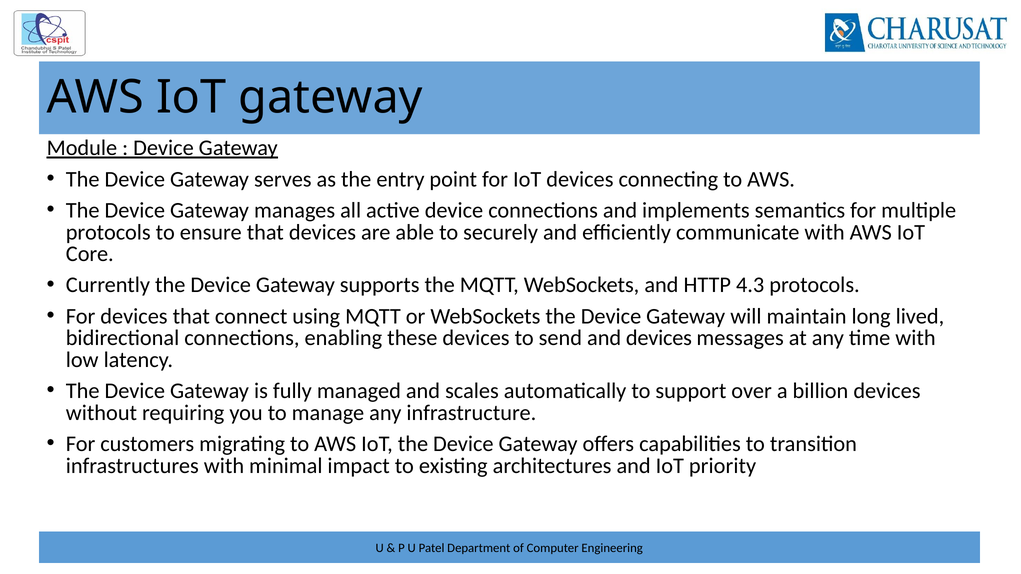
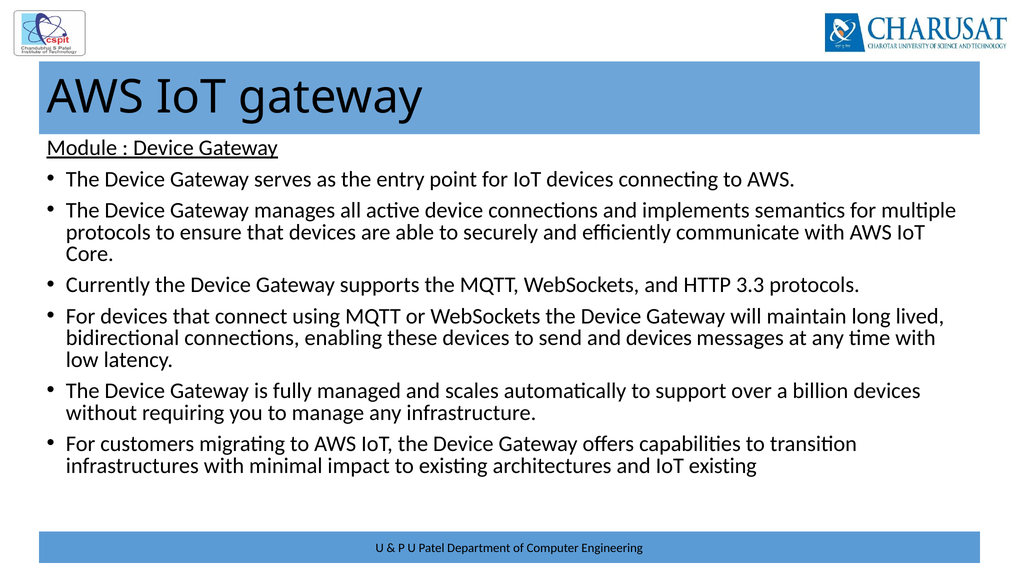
4.3: 4.3 -> 3.3
IoT priority: priority -> existing
